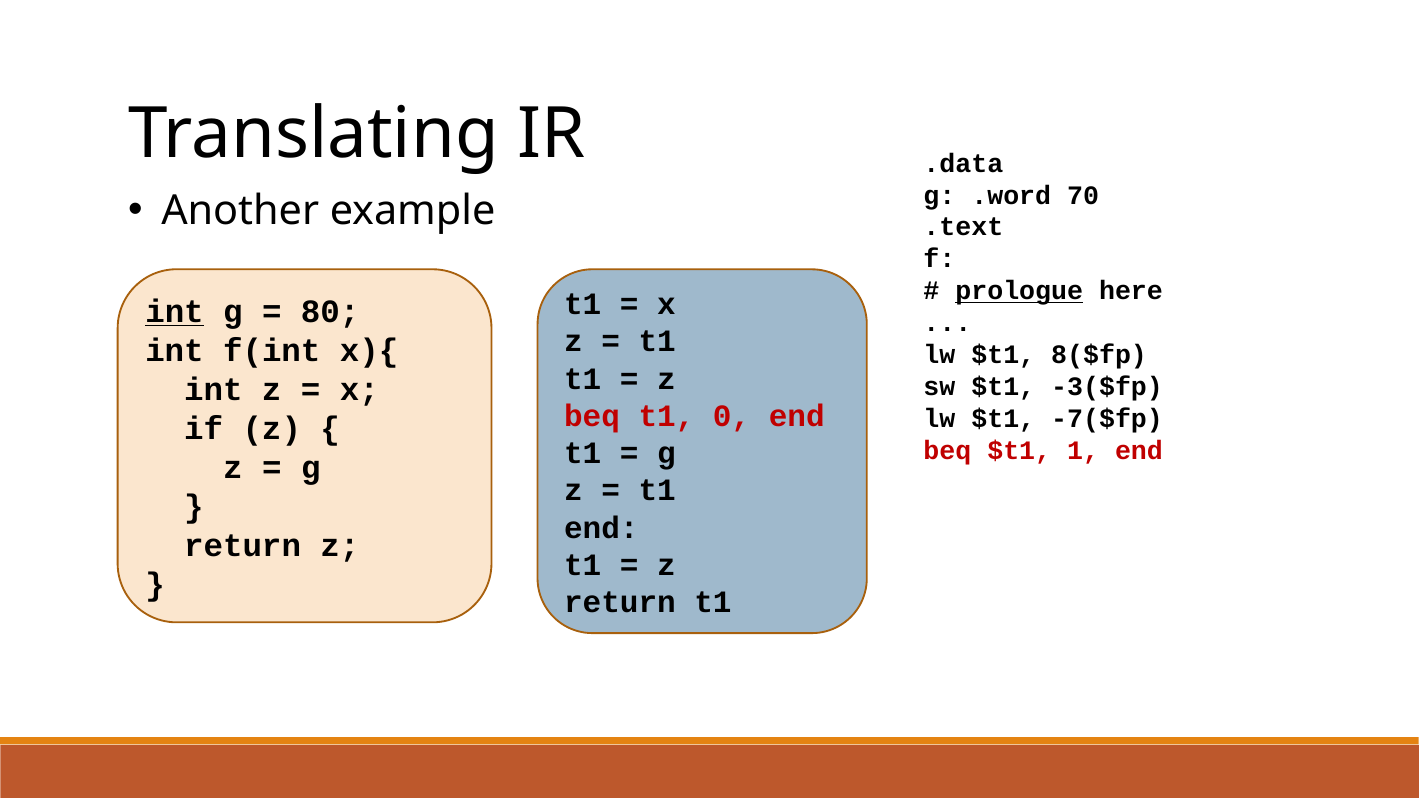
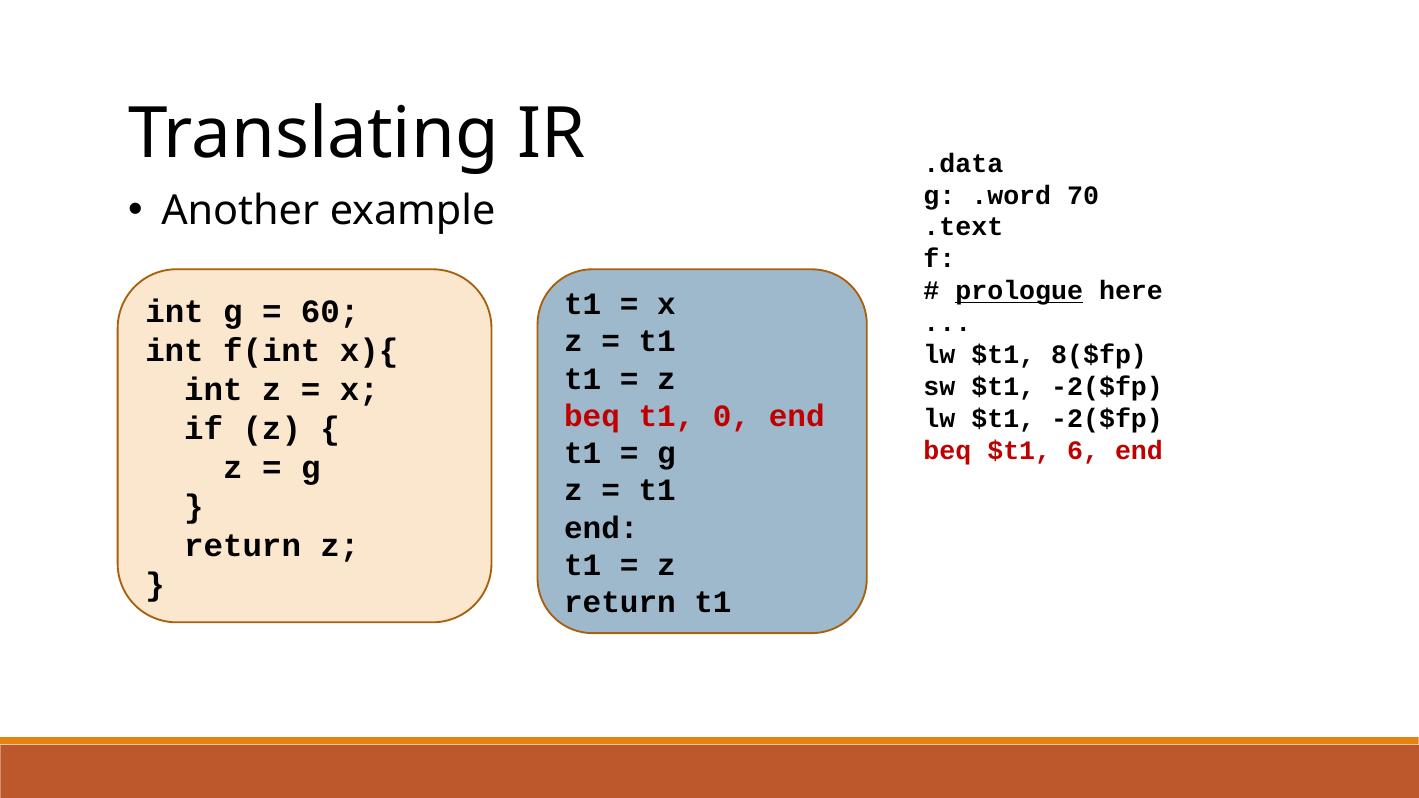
int at (175, 312) underline: present -> none
80: 80 -> 60
sw $t1 -3($fp: -3($fp -> -2($fp
lw $t1 -7($fp: -7($fp -> -2($fp
1: 1 -> 6
